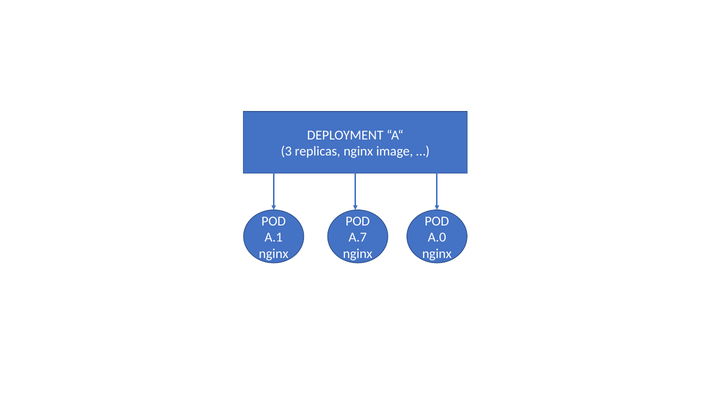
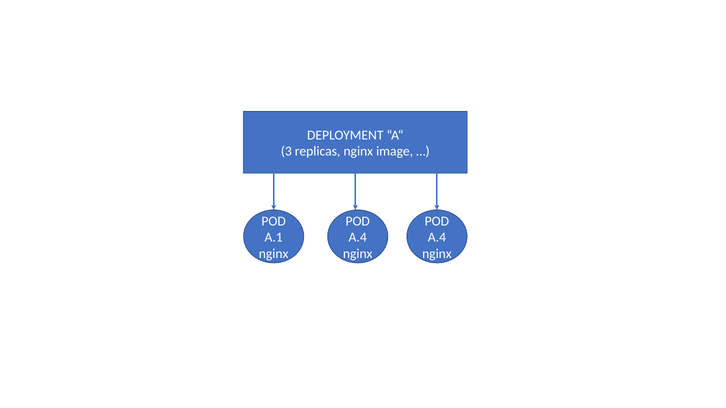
A.7 at (358, 238): A.7 -> A.4
A.0 at (437, 238): A.0 -> A.4
